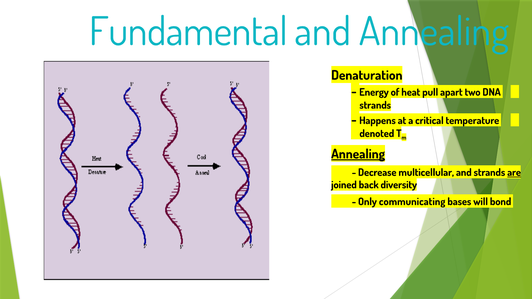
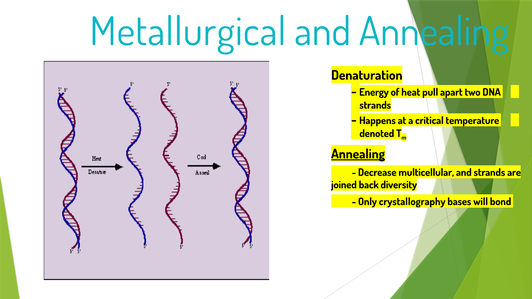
Fundamental: Fundamental -> Metallurgical
are underline: present -> none
communicating: communicating -> crystallography
